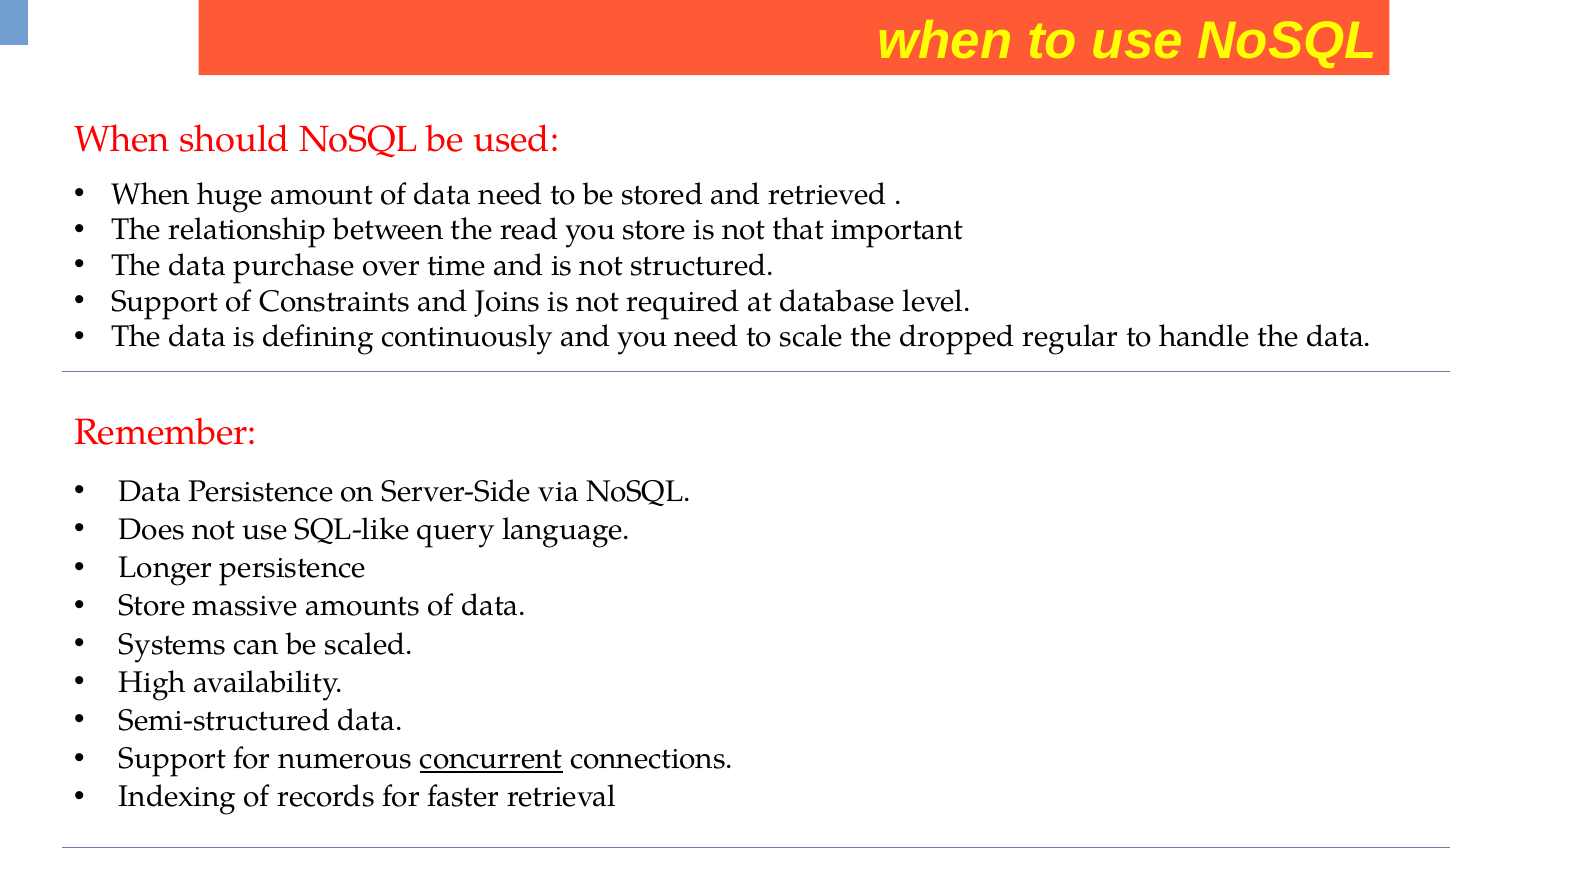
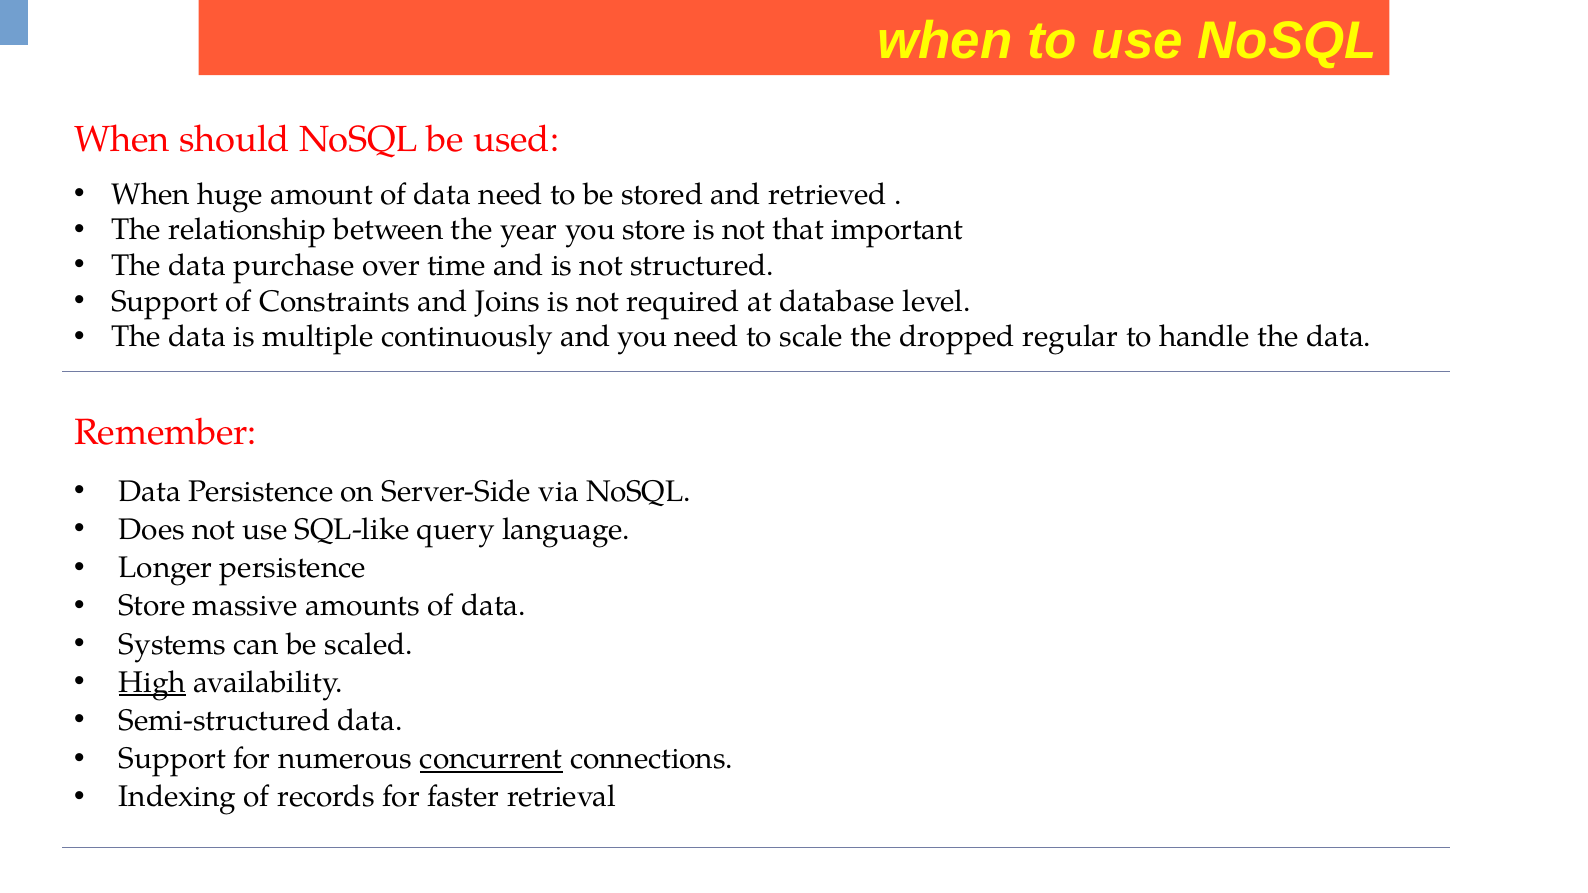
read: read -> year
defining: defining -> multiple
High underline: none -> present
